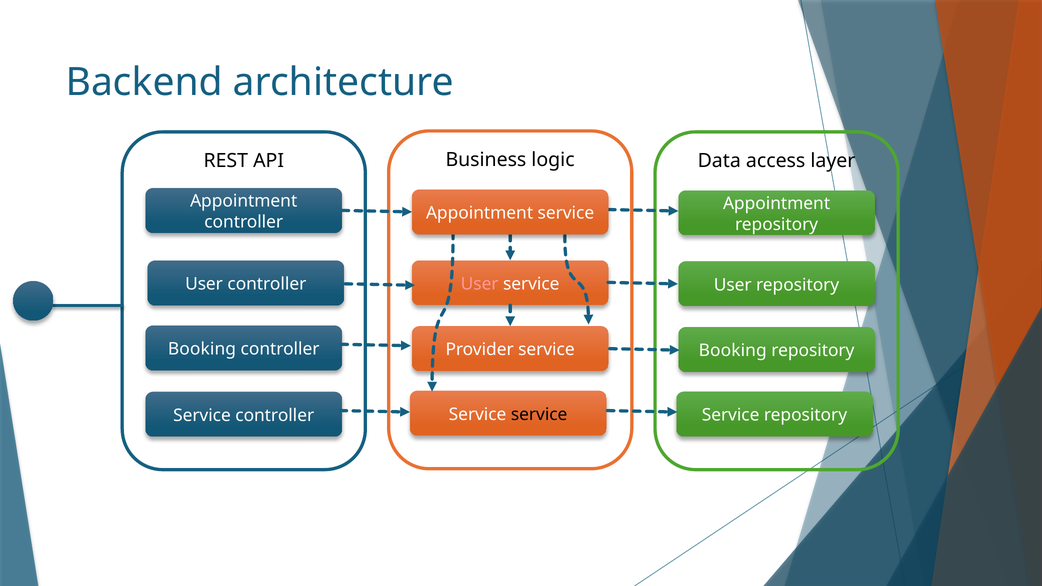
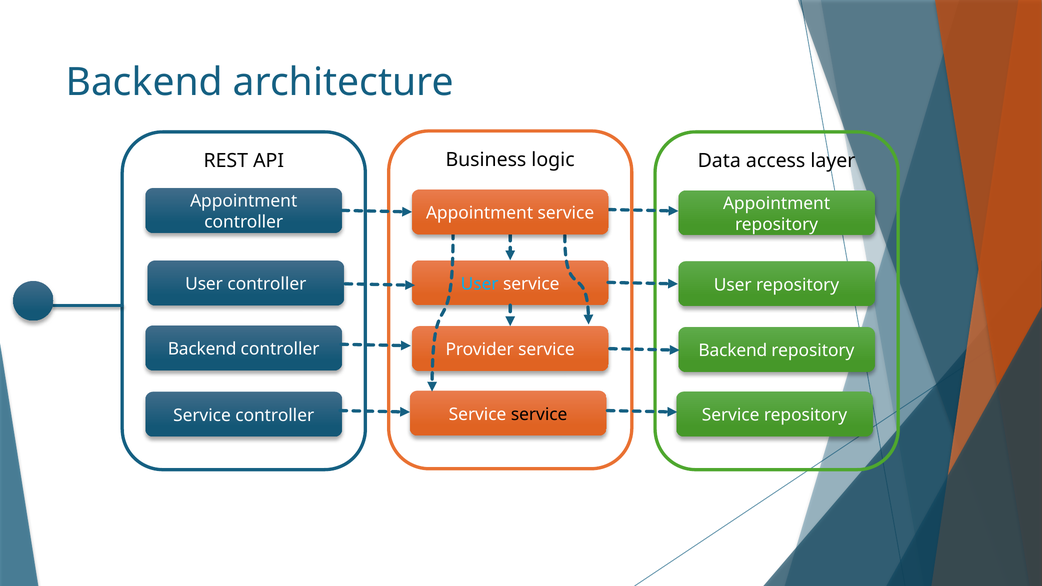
User at (480, 284) colour: pink -> light blue
Booking at (202, 349): Booking -> Backend
Booking at (733, 351): Booking -> Backend
